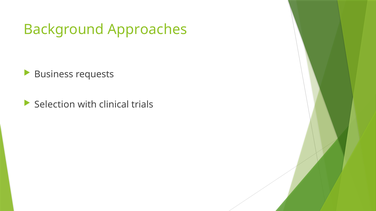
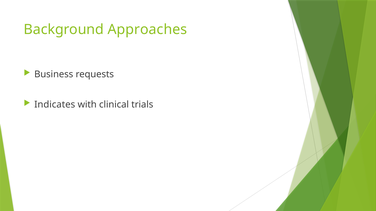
Selection: Selection -> Indicates
